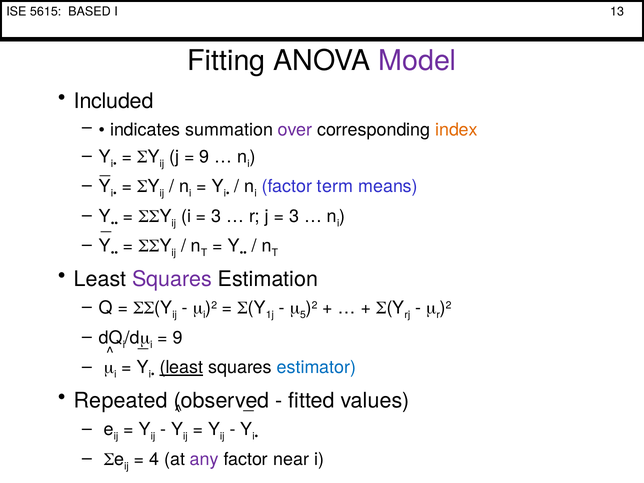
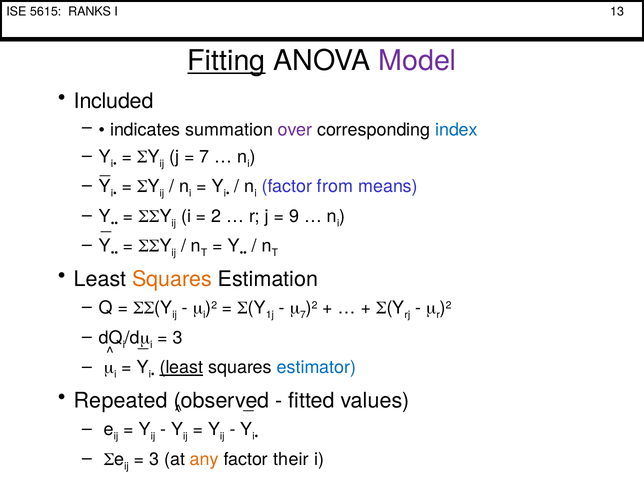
BASED: BASED -> RANKS
Fitting underline: none -> present
index colour: orange -> blue
9 at (204, 157): 9 -> 7
term: term -> from
3 at (216, 216): 3 -> 2
3 at (294, 216): 3 -> 9
Squares at (172, 279) colour: purple -> orange
5 at (303, 315): 5 -> 7
9 at (178, 338): 9 -> 3
4 at (154, 459): 4 -> 3
any colour: purple -> orange
near: near -> their
